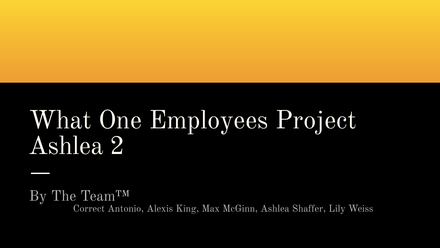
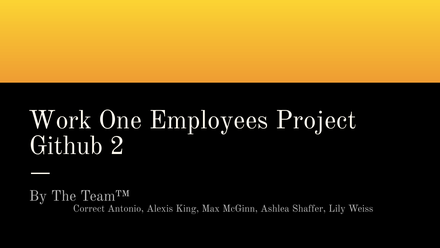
What: What -> Work
Ashlea at (66, 145): Ashlea -> Github
